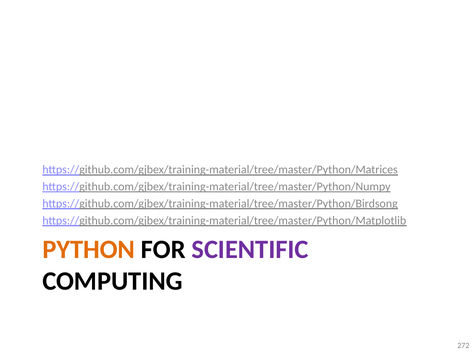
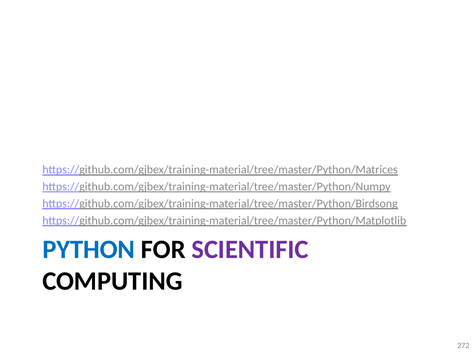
PYTHON colour: orange -> blue
